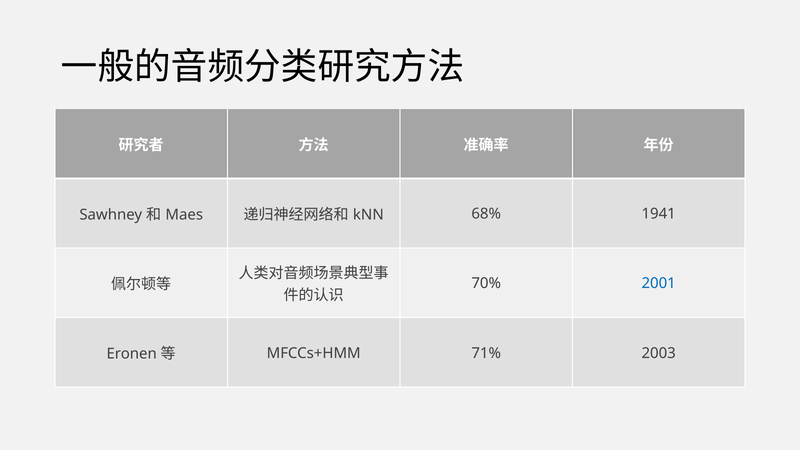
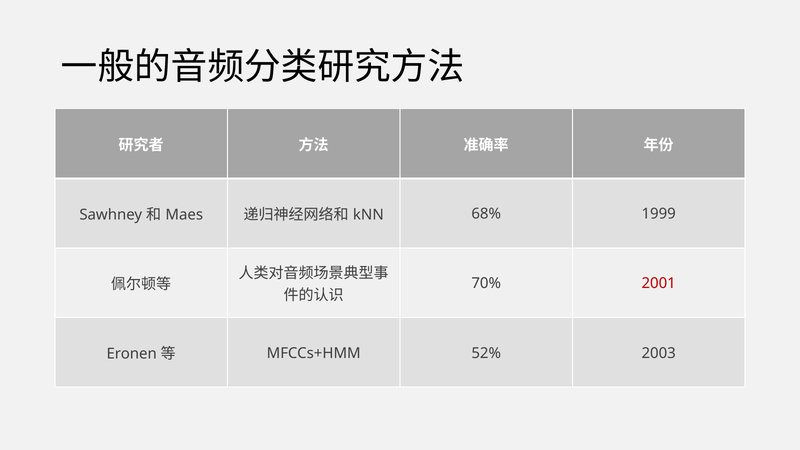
1941: 1941 -> 1999
2001 colour: blue -> red
71%: 71% -> 52%
